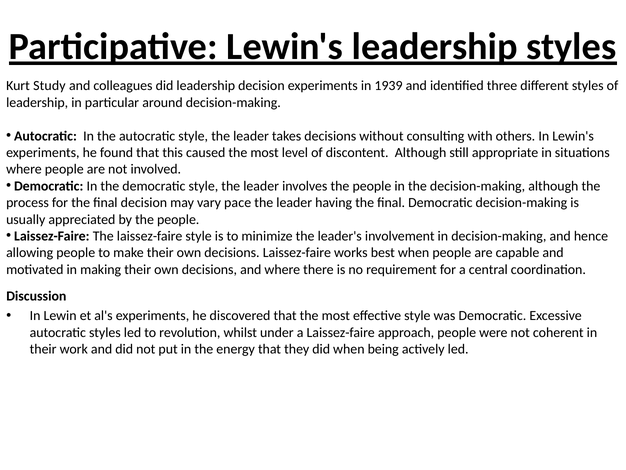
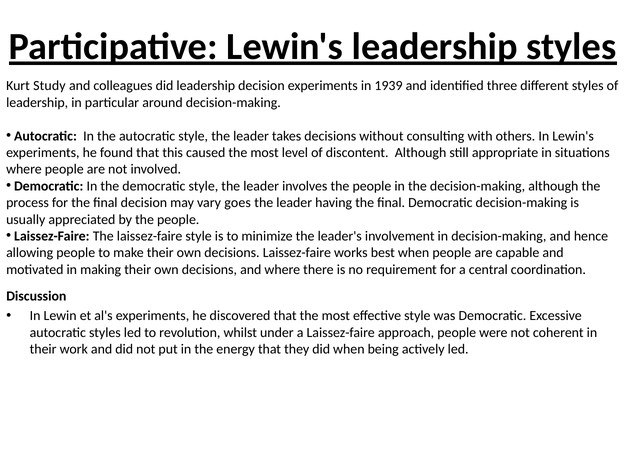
pace: pace -> goes
